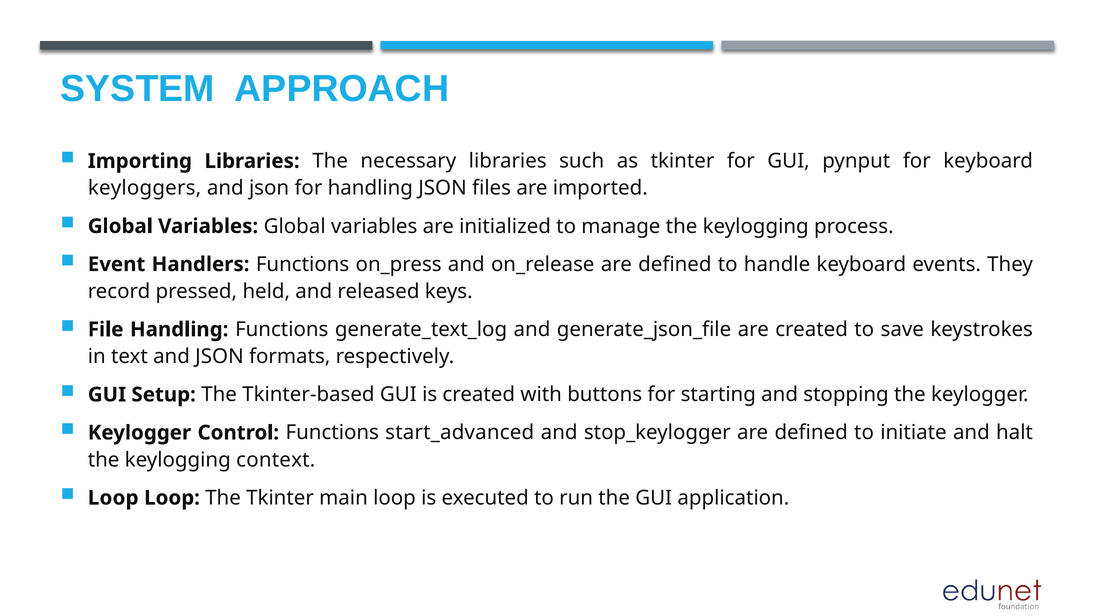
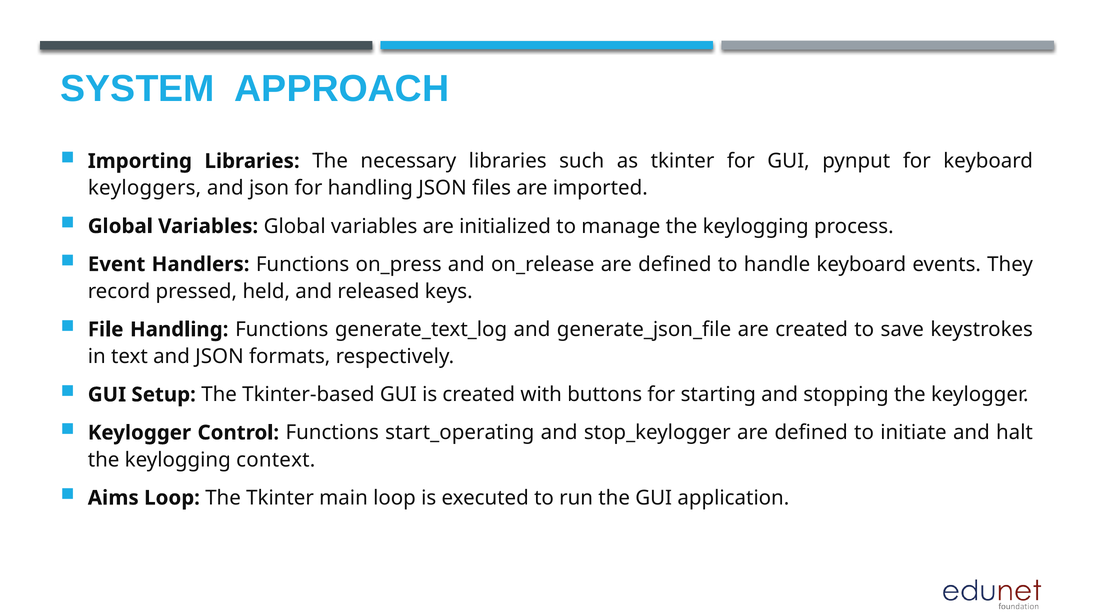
start_advanced: start_advanced -> start_operating
Loop at (113, 497): Loop -> Aims
